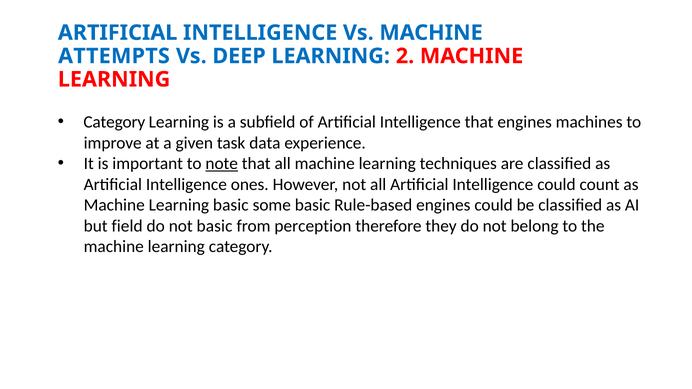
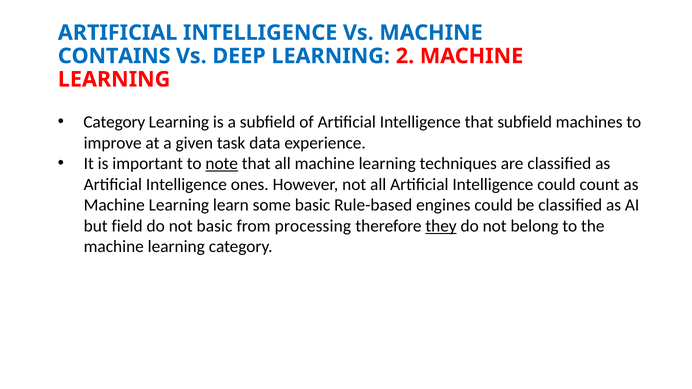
ATTEMPTS: ATTEMPTS -> CONTAINS
that engines: engines -> subfield
Learning basic: basic -> learn
perception: perception -> processing
they underline: none -> present
